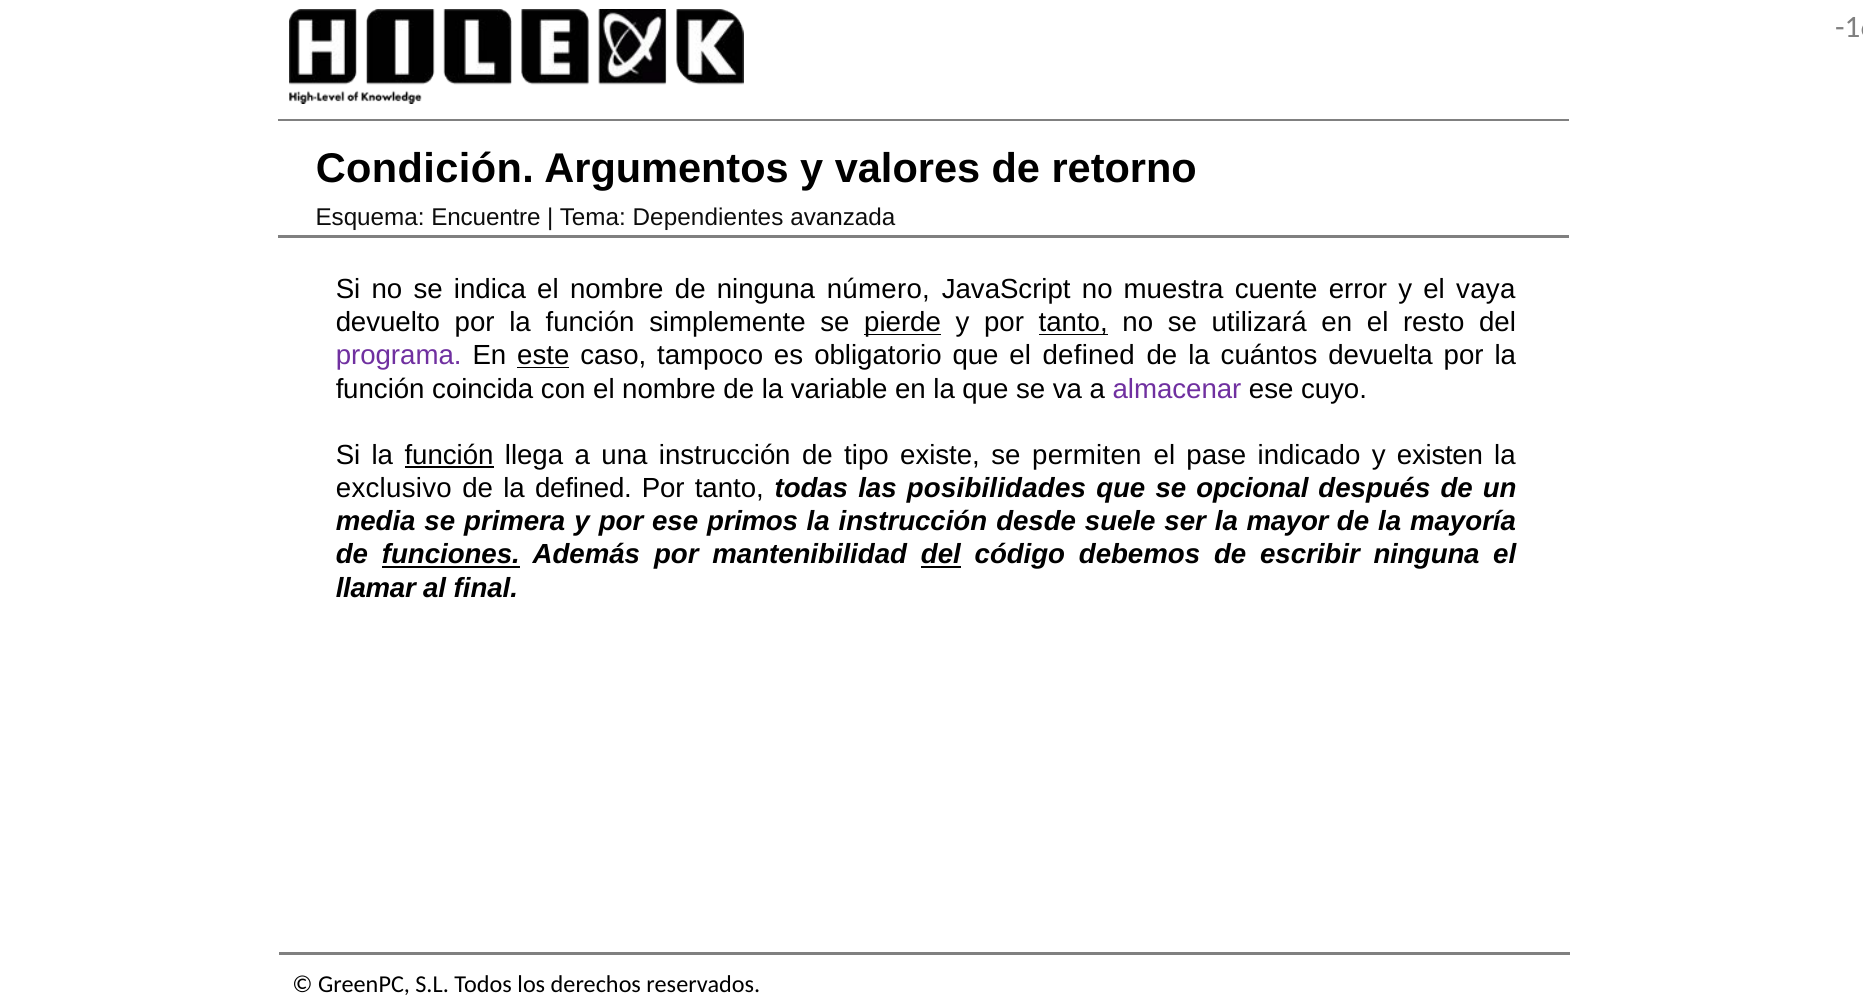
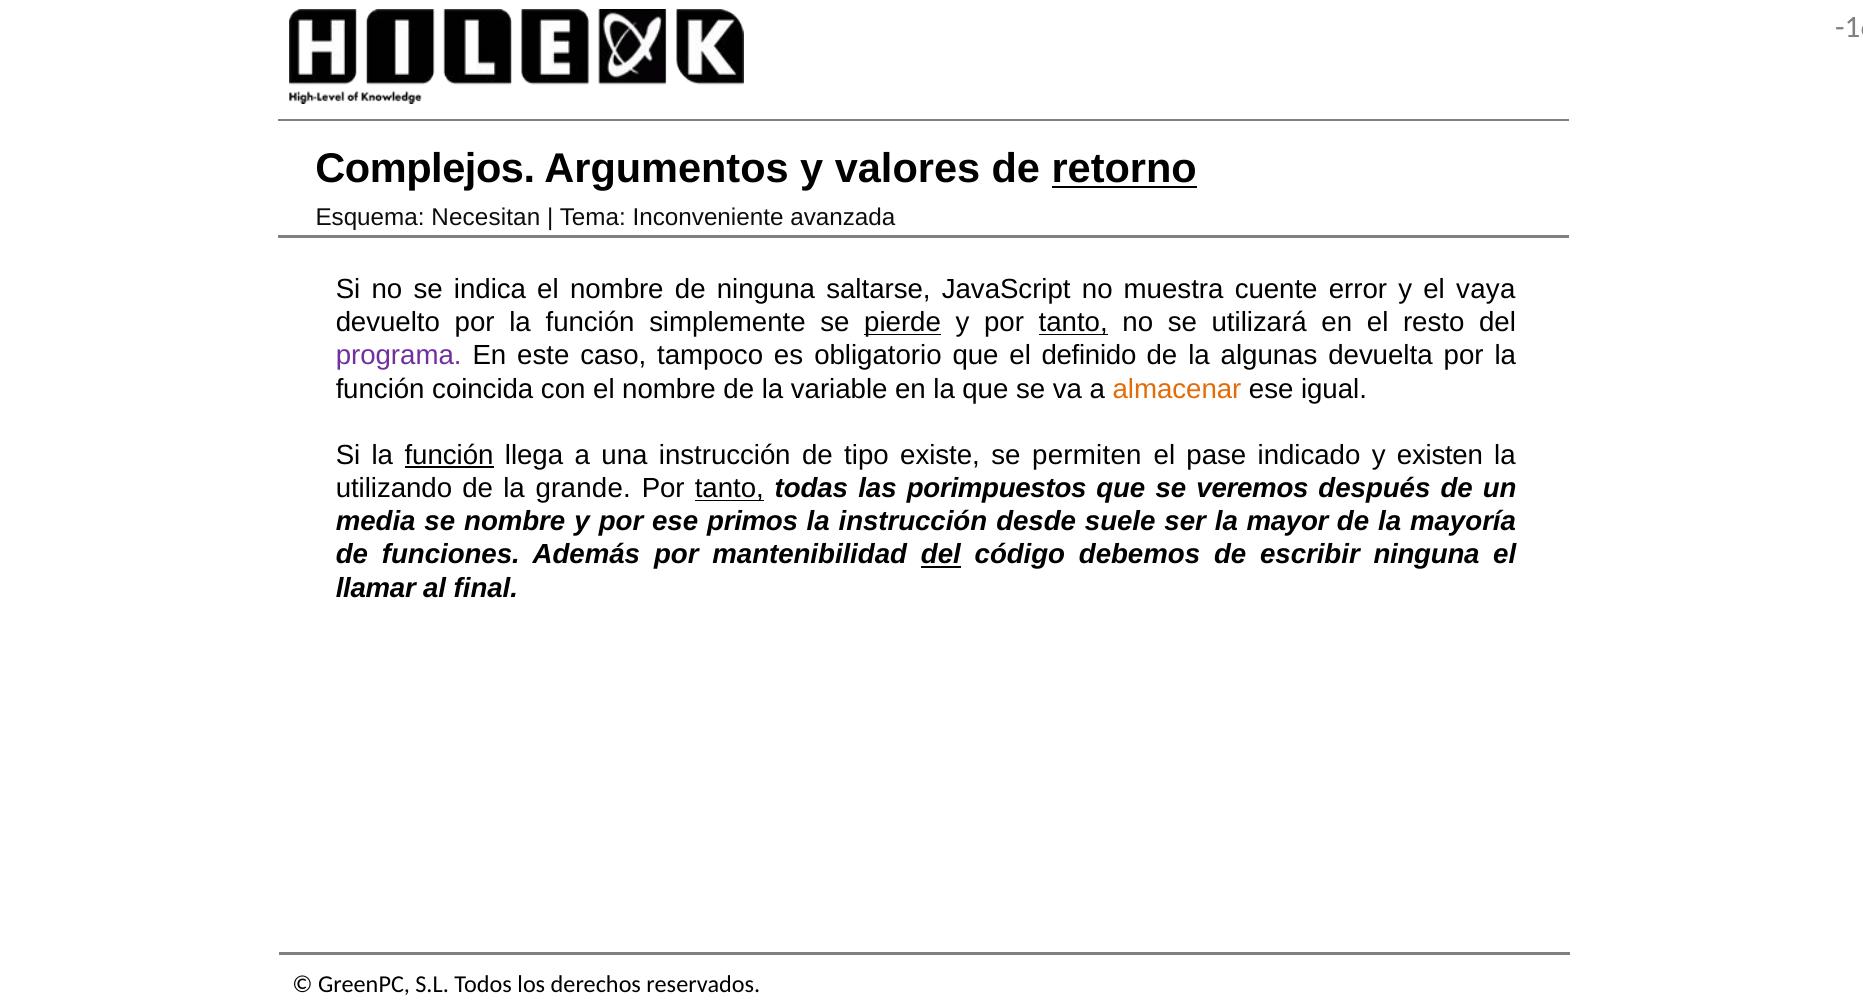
Condición: Condición -> Complejos
retorno underline: none -> present
Encuentre: Encuentre -> Necesitan
Dependientes: Dependientes -> Inconveniente
número: número -> saltarse
este underline: present -> none
el defined: defined -> definido
cuántos: cuántos -> algunas
almacenar colour: purple -> orange
cuyo: cuyo -> igual
exclusivo: exclusivo -> utilizando
la defined: defined -> grande
tanto at (729, 488) underline: none -> present
posibilidades: posibilidades -> porimpuestos
opcional: opcional -> veremos
se primera: primera -> nombre
funciones underline: present -> none
